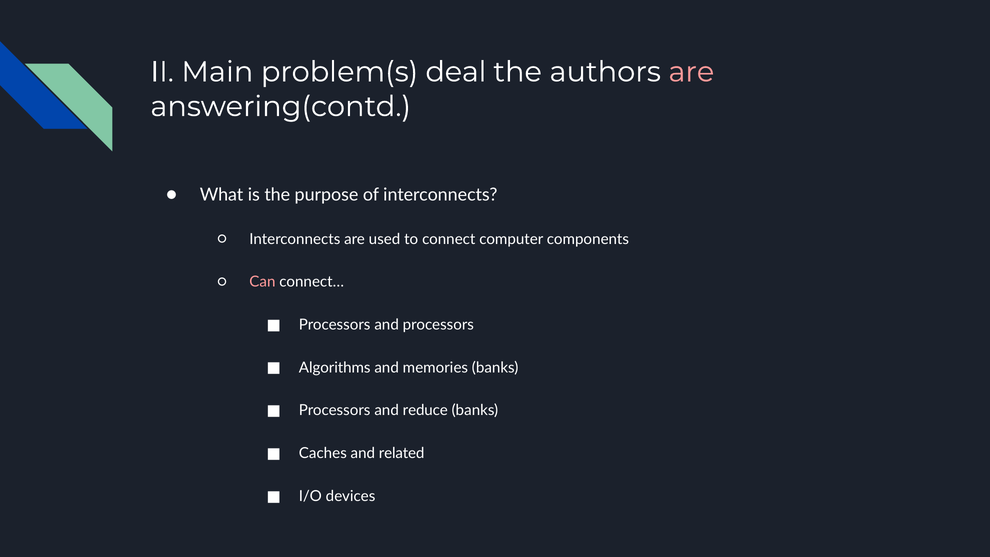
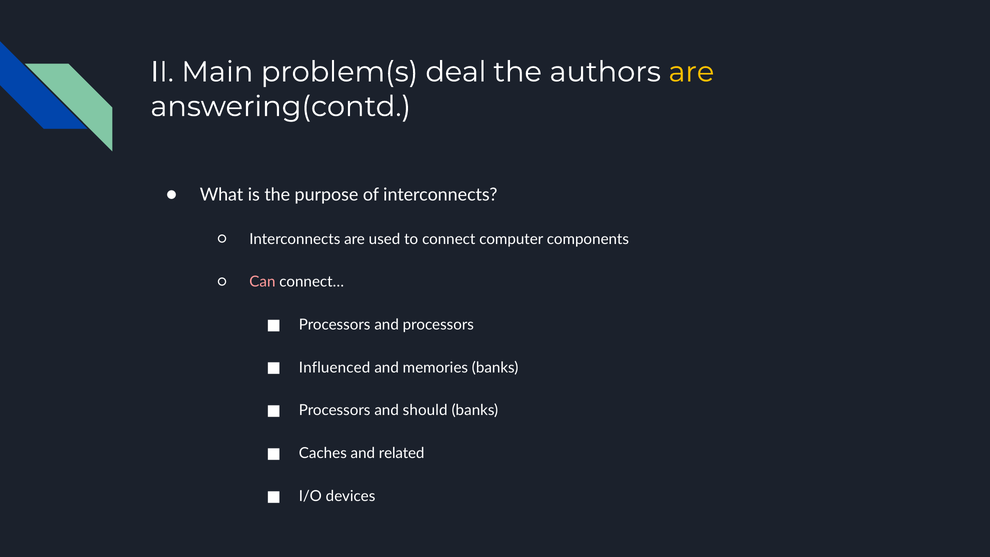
are at (691, 72) colour: pink -> yellow
Algorithms: Algorithms -> Influenced
reduce: reduce -> should
